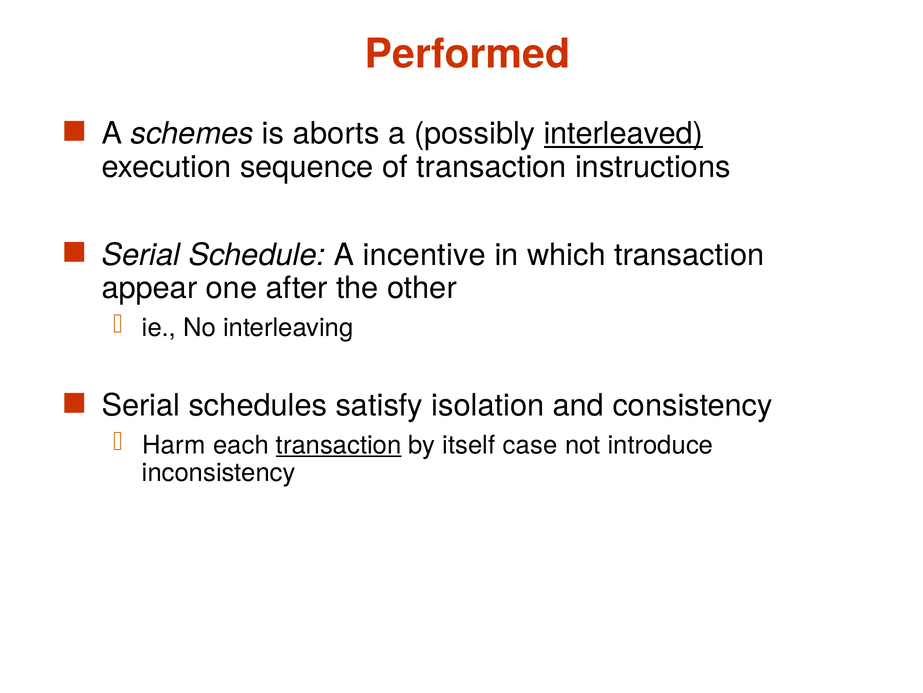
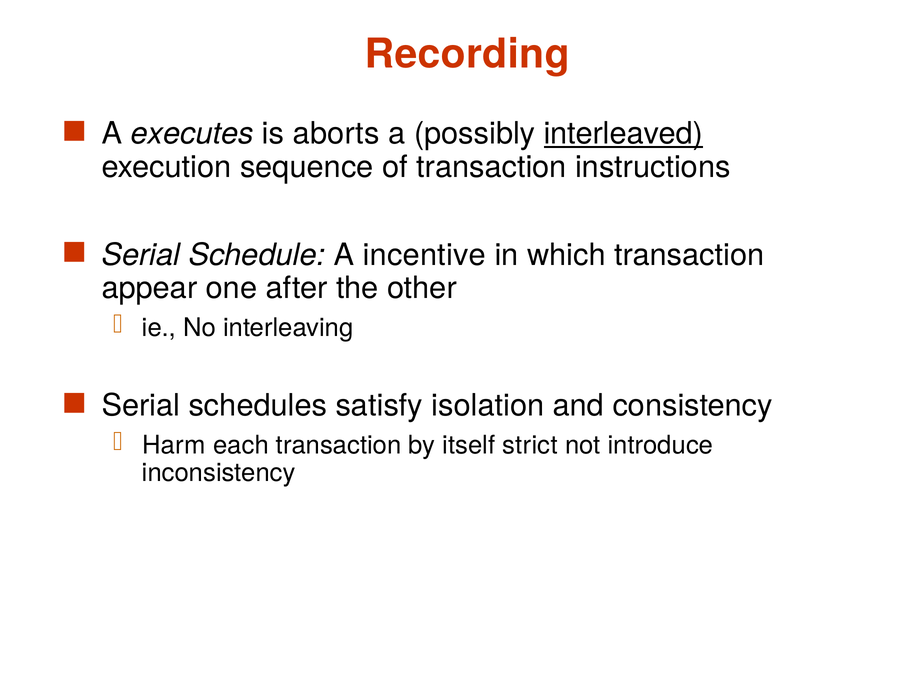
Performed: Performed -> Recording
schemes: schemes -> executes
transaction at (339, 445) underline: present -> none
case: case -> strict
